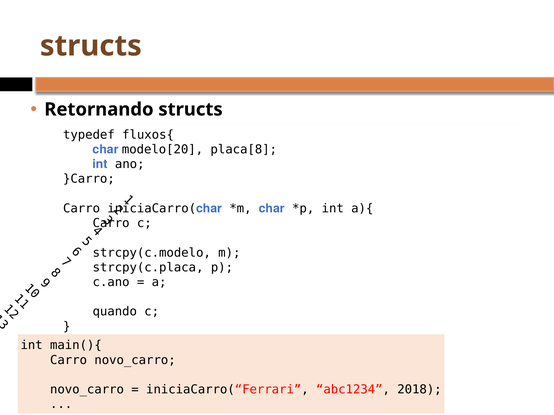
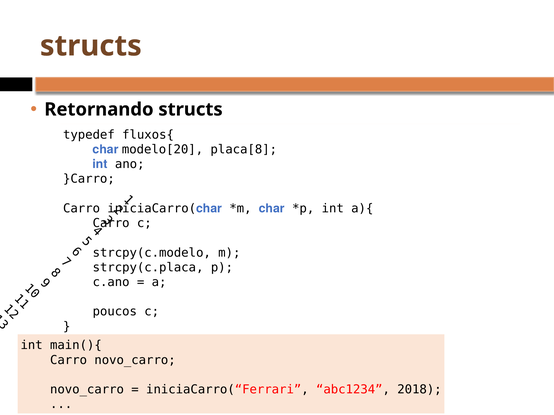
quando: quando -> poucos
